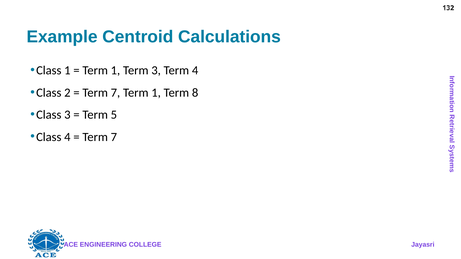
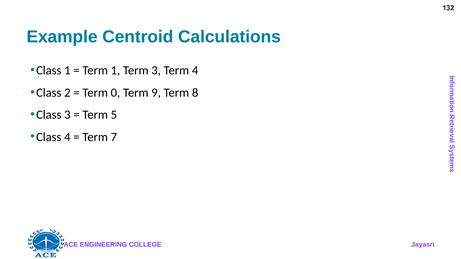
7 at (115, 93): 7 -> 0
1 at (156, 93): 1 -> 9
